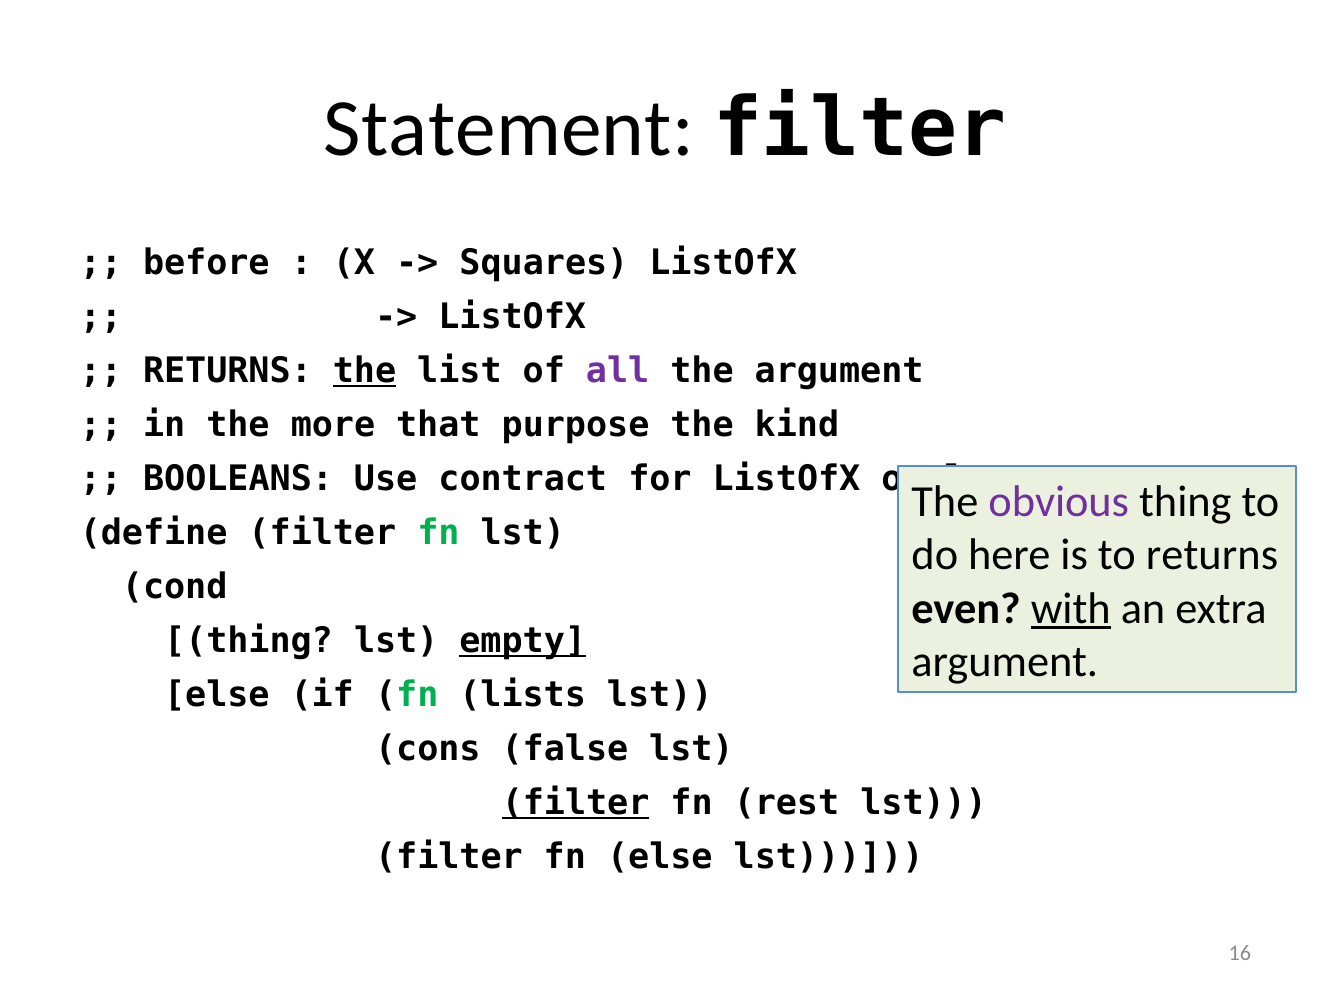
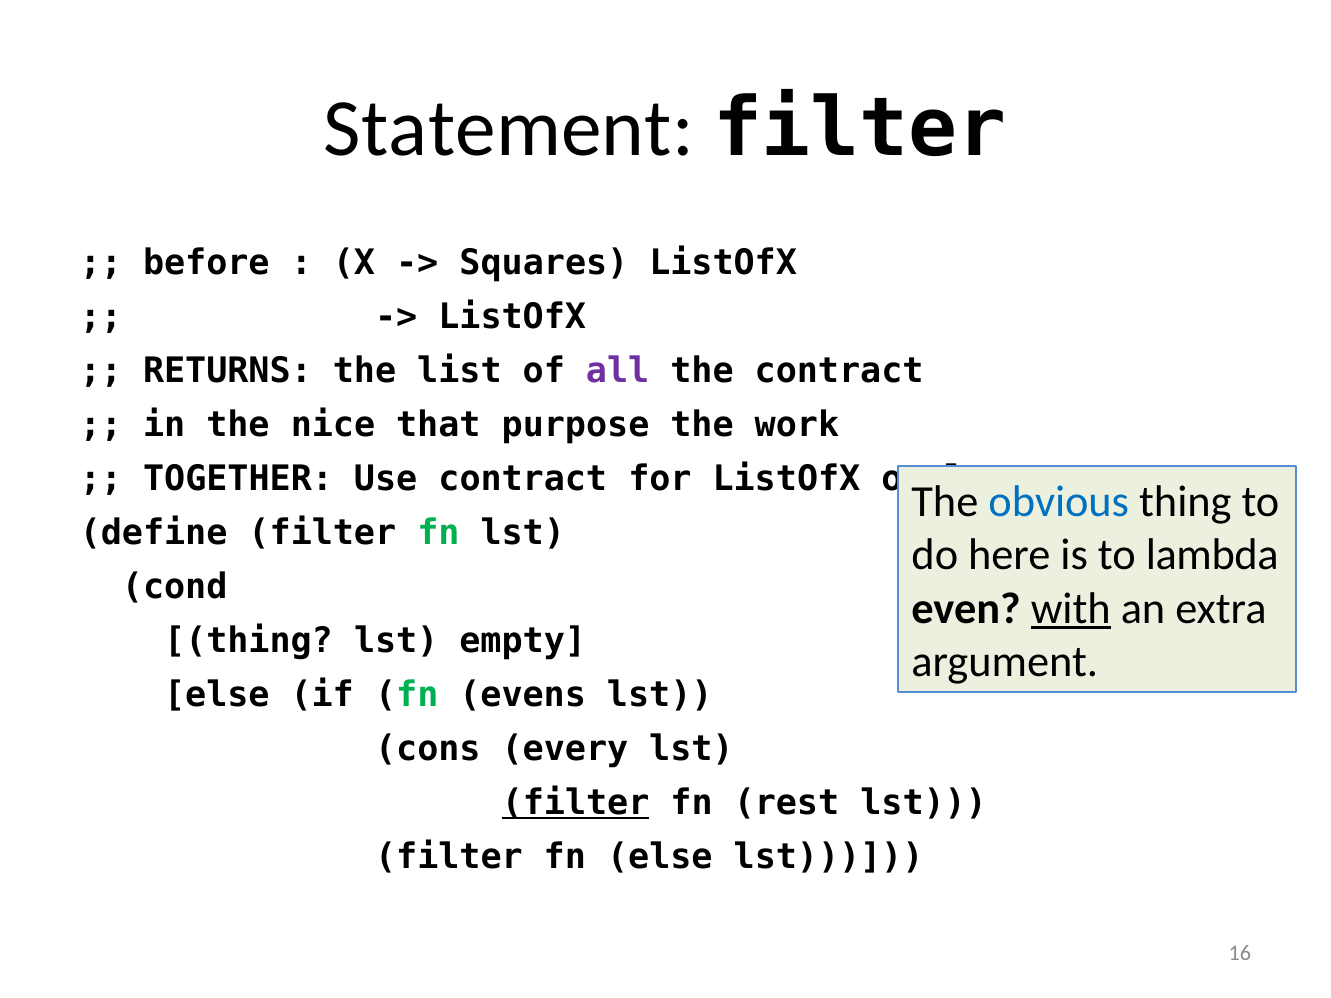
the at (365, 371) underline: present -> none
the argument: argument -> contract
more: more -> nice
kind: kind -> work
BOOLEANS: BOOLEANS -> TOGETHER
obvious colour: purple -> blue
to returns: returns -> lambda
empty underline: present -> none
lists: lists -> evens
false: false -> every
